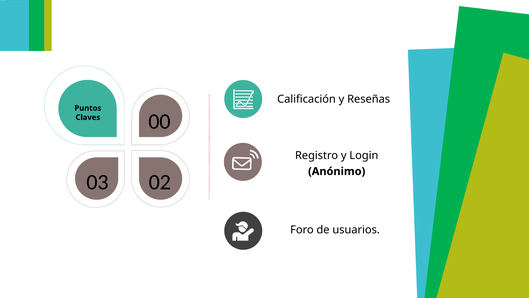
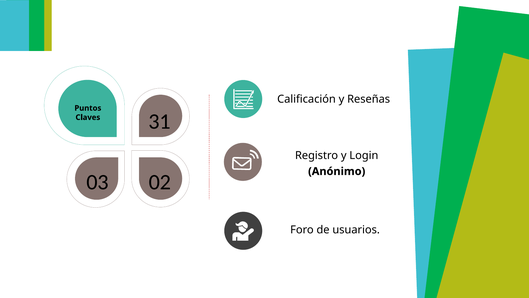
00: 00 -> 31
